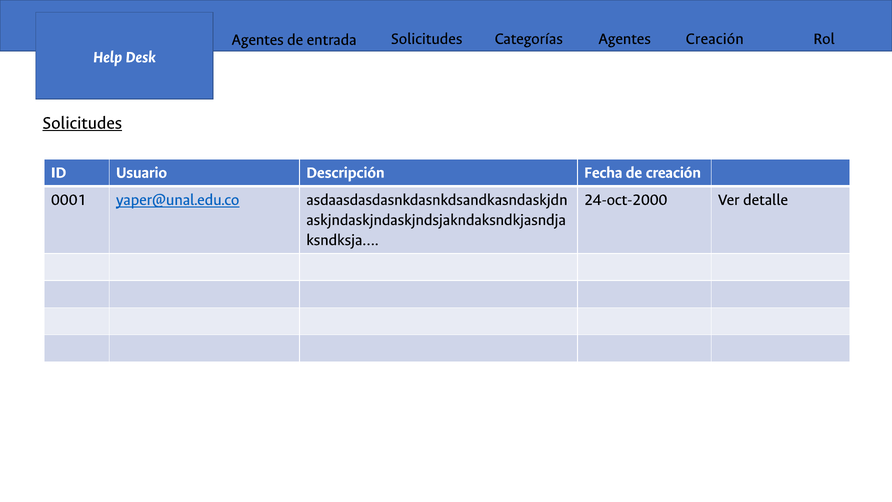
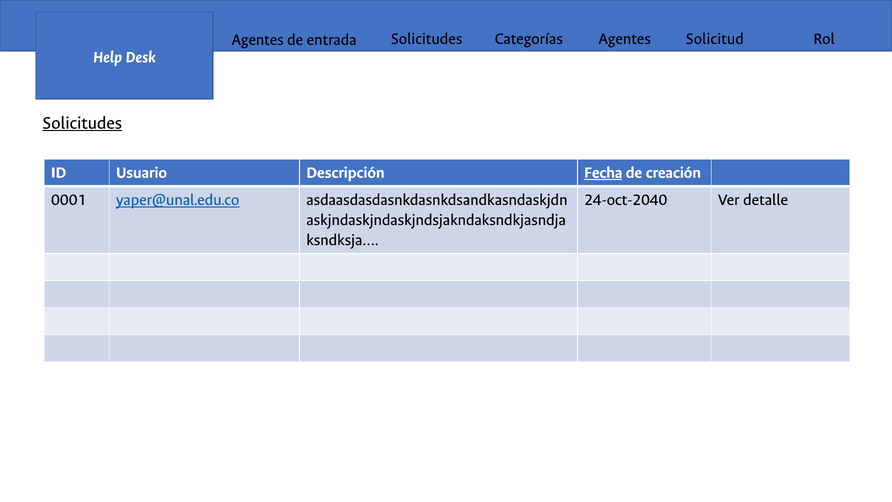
Categorías Creación: Creación -> Solicitud
Fecha underline: none -> present
24-oct-2000: 24-oct-2000 -> 24-oct-2040
